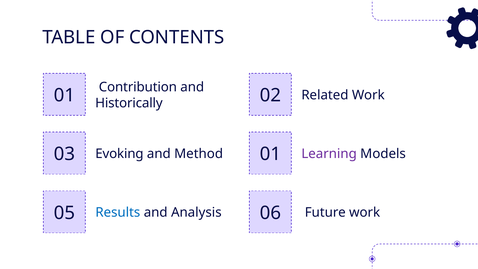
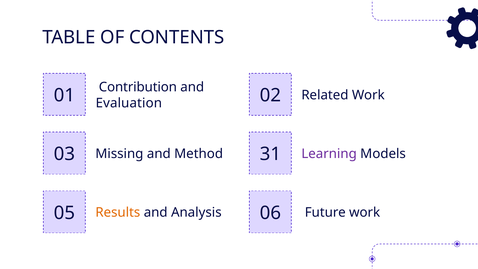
Historically: Historically -> Evaluation
03 01: 01 -> 31
Evoking: Evoking -> Missing
Results colour: blue -> orange
